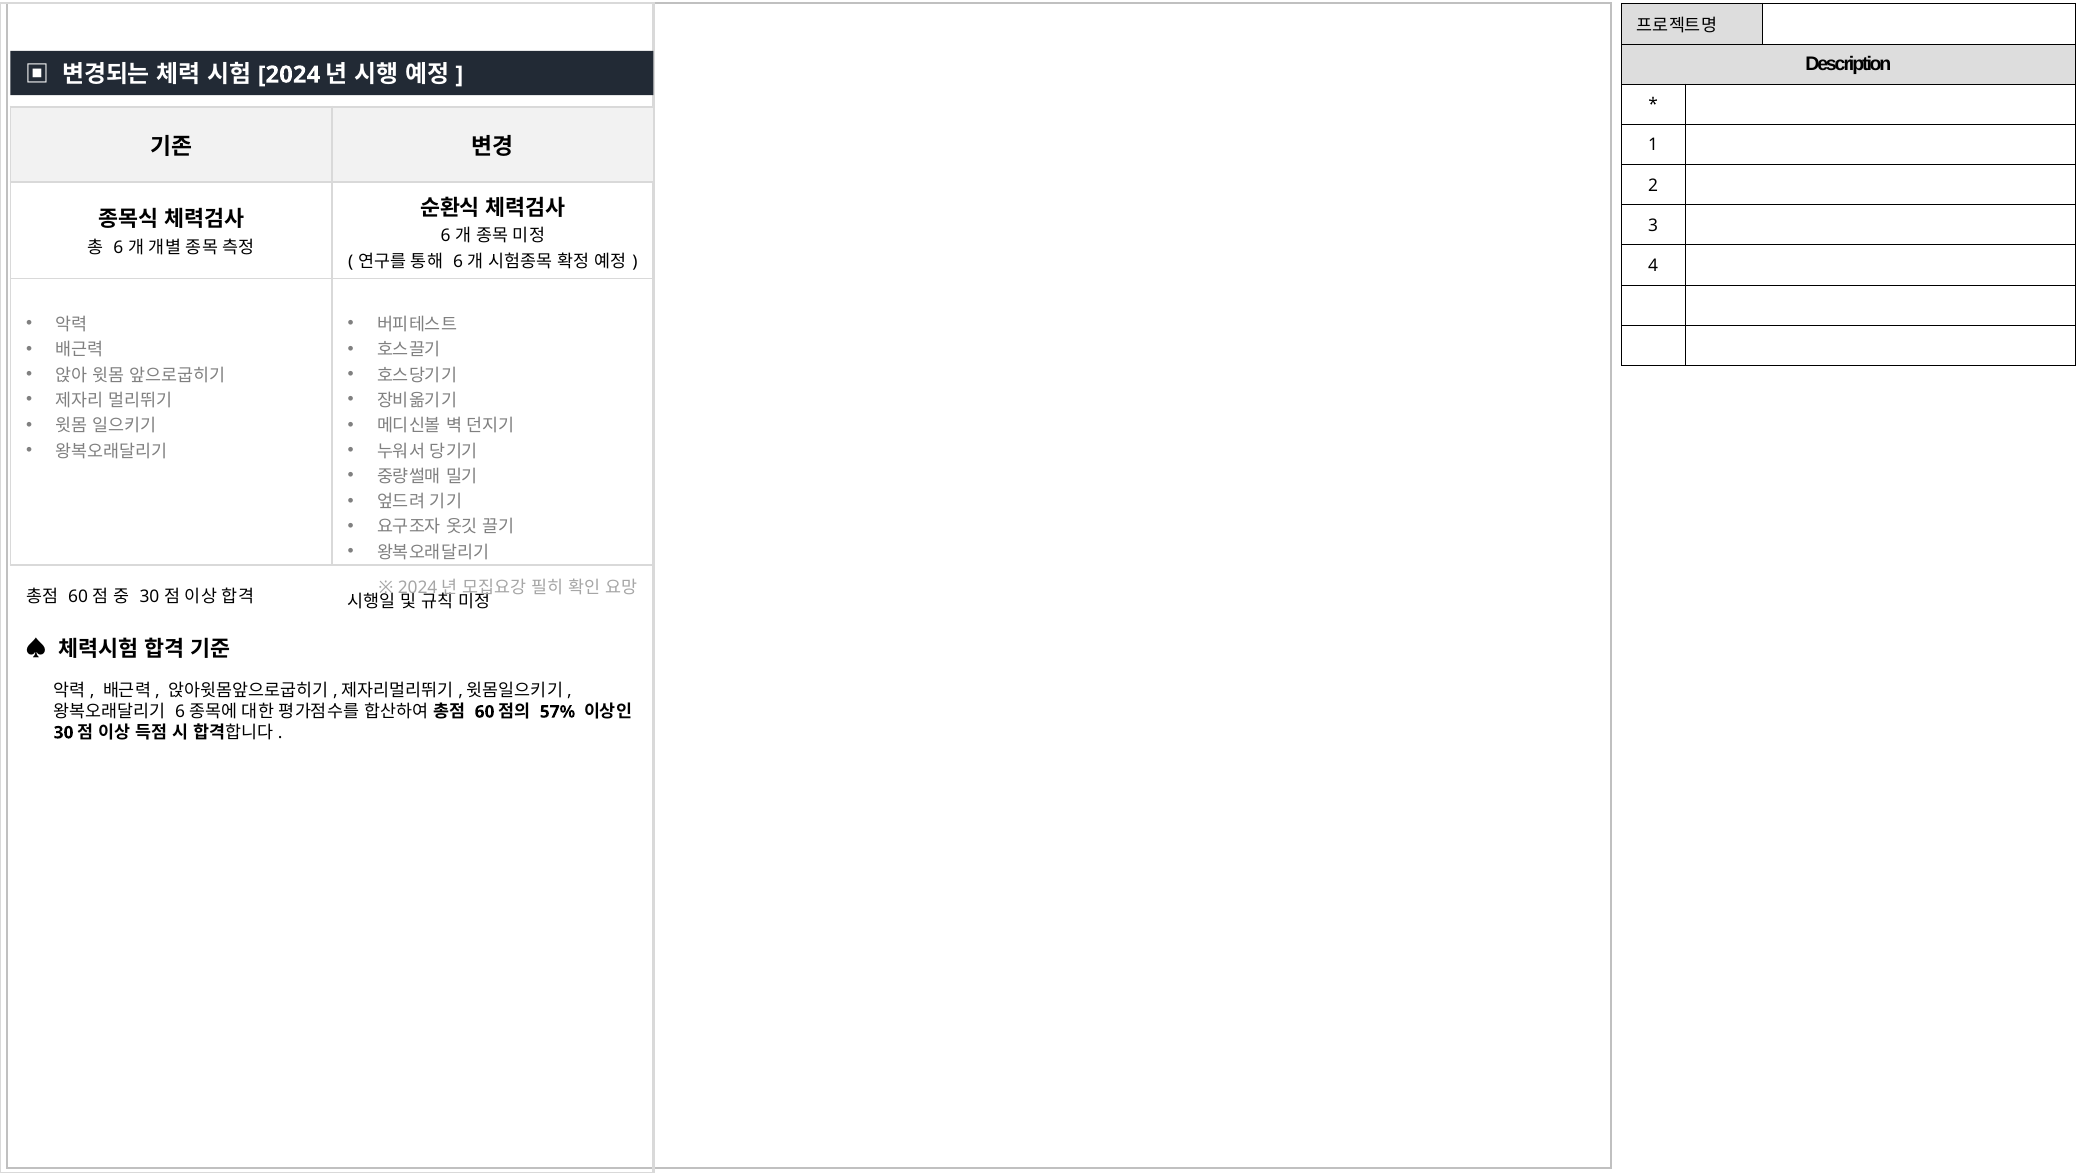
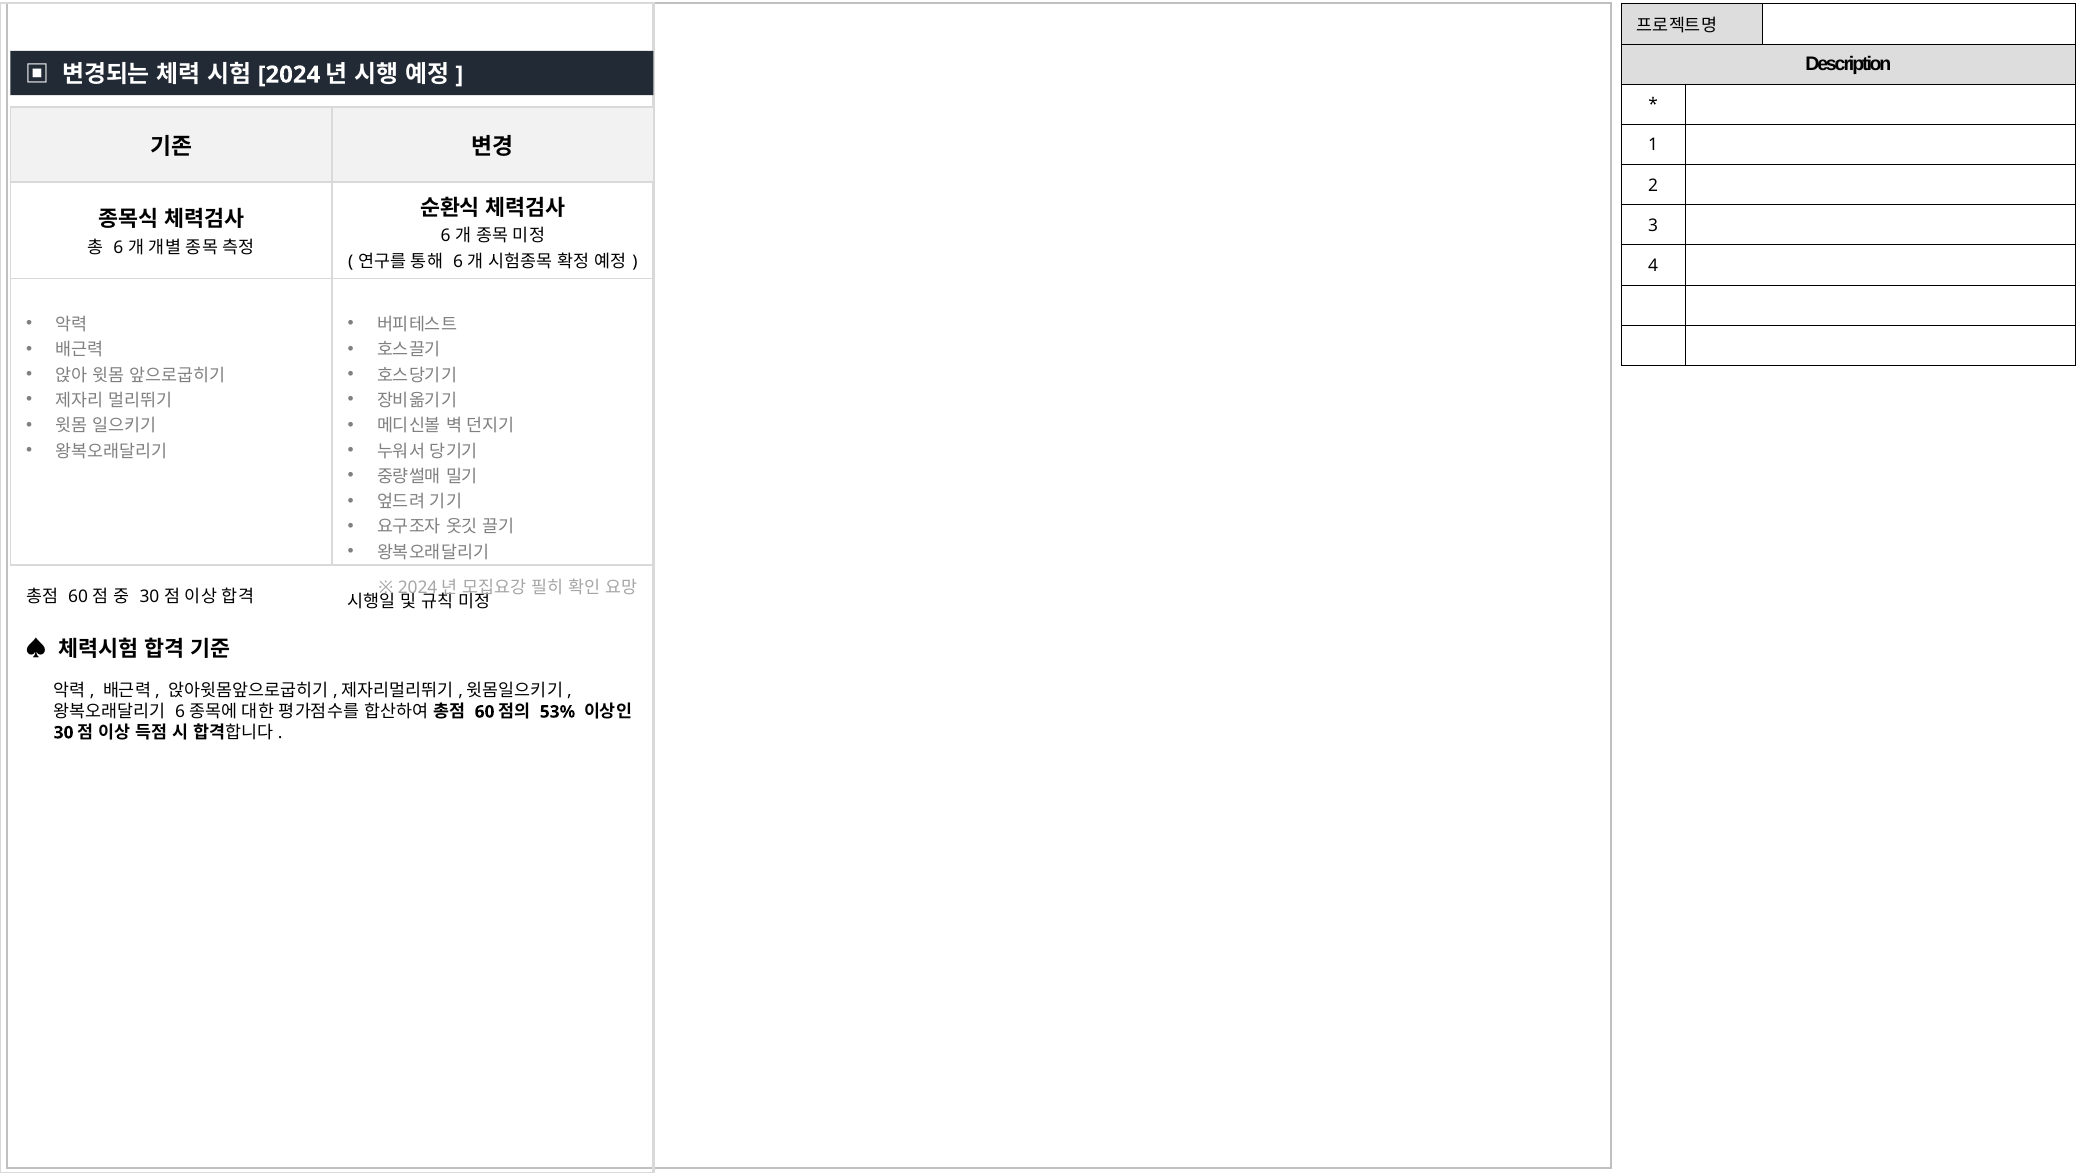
57%: 57% -> 53%
